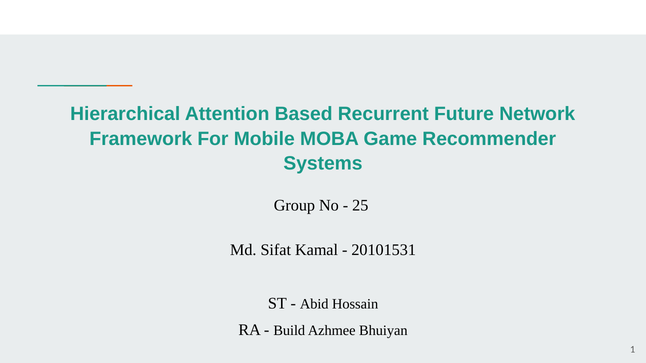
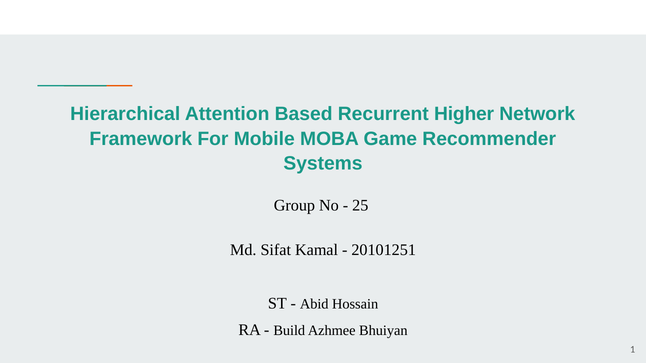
Future: Future -> Higher
20101531: 20101531 -> 20101251
